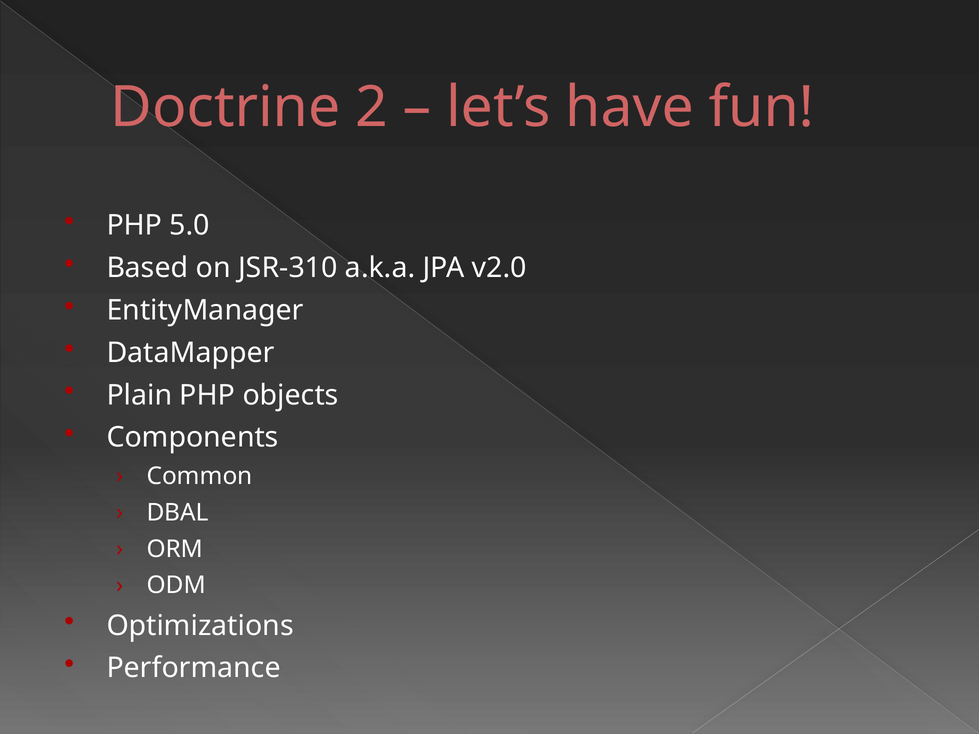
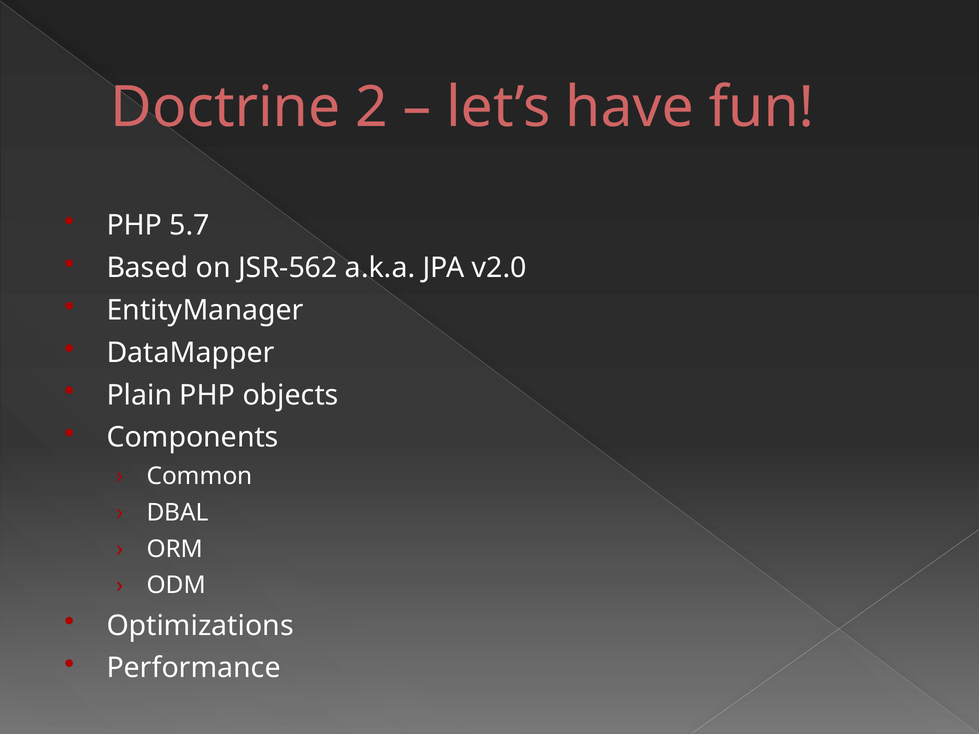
5.0: 5.0 -> 5.7
JSR-310: JSR-310 -> JSR-562
